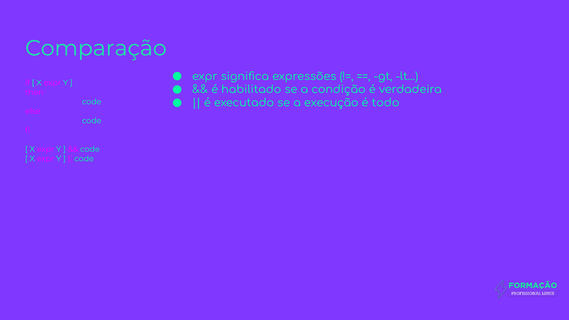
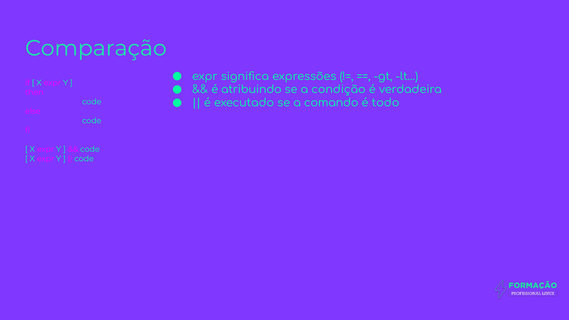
habilitado: habilitado -> atribuindo
execução: execução -> comando
